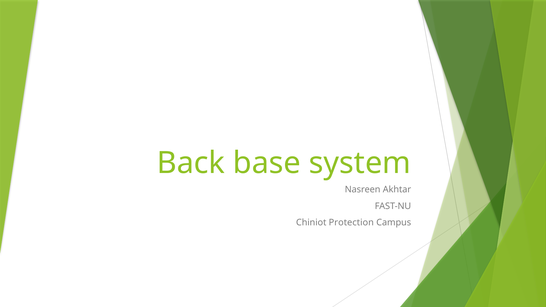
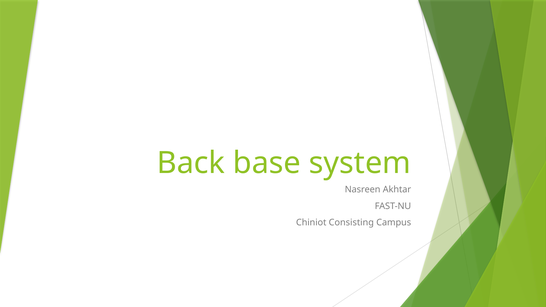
Protection: Protection -> Consisting
